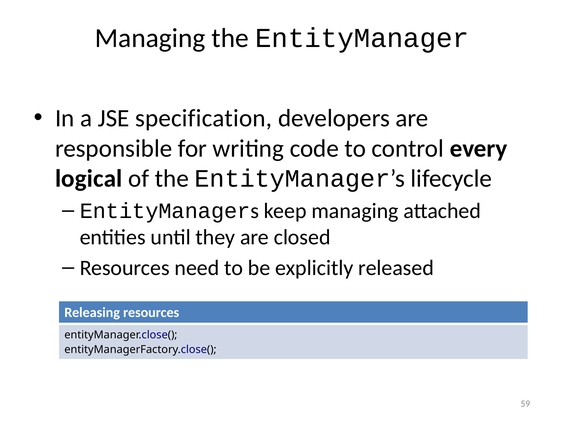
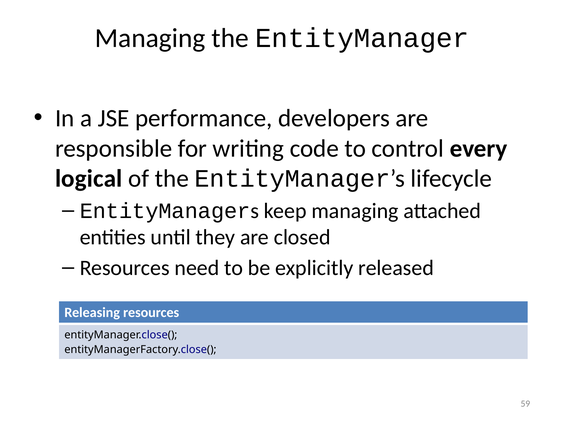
specification: specification -> performance
